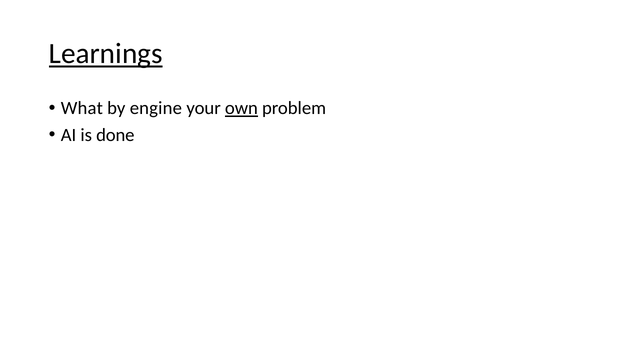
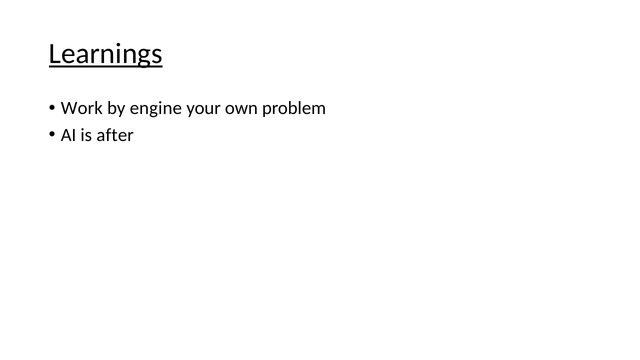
What: What -> Work
own underline: present -> none
done: done -> after
